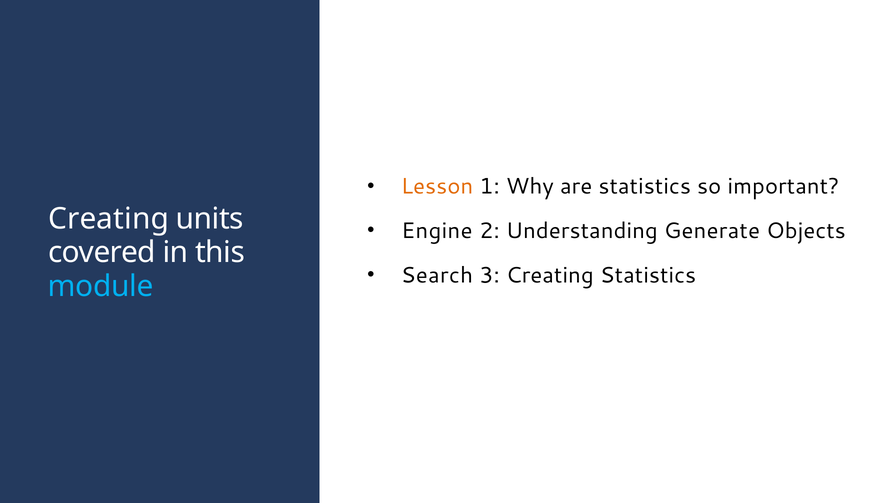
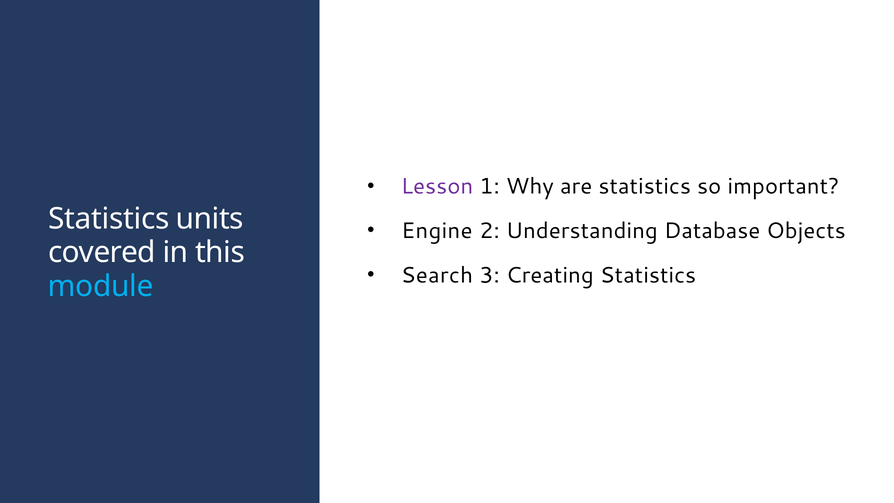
Lesson colour: orange -> purple
Creating at (109, 219): Creating -> Statistics
Generate: Generate -> Database
